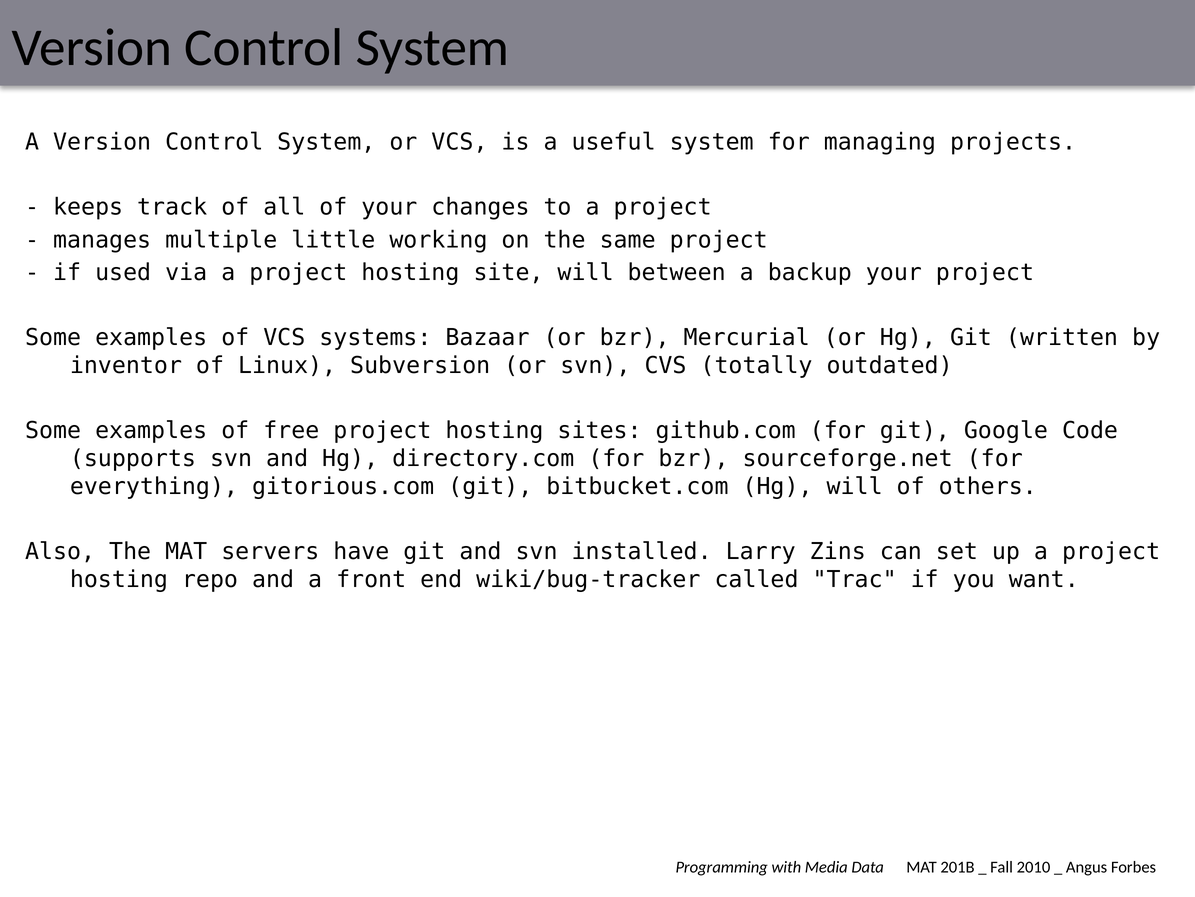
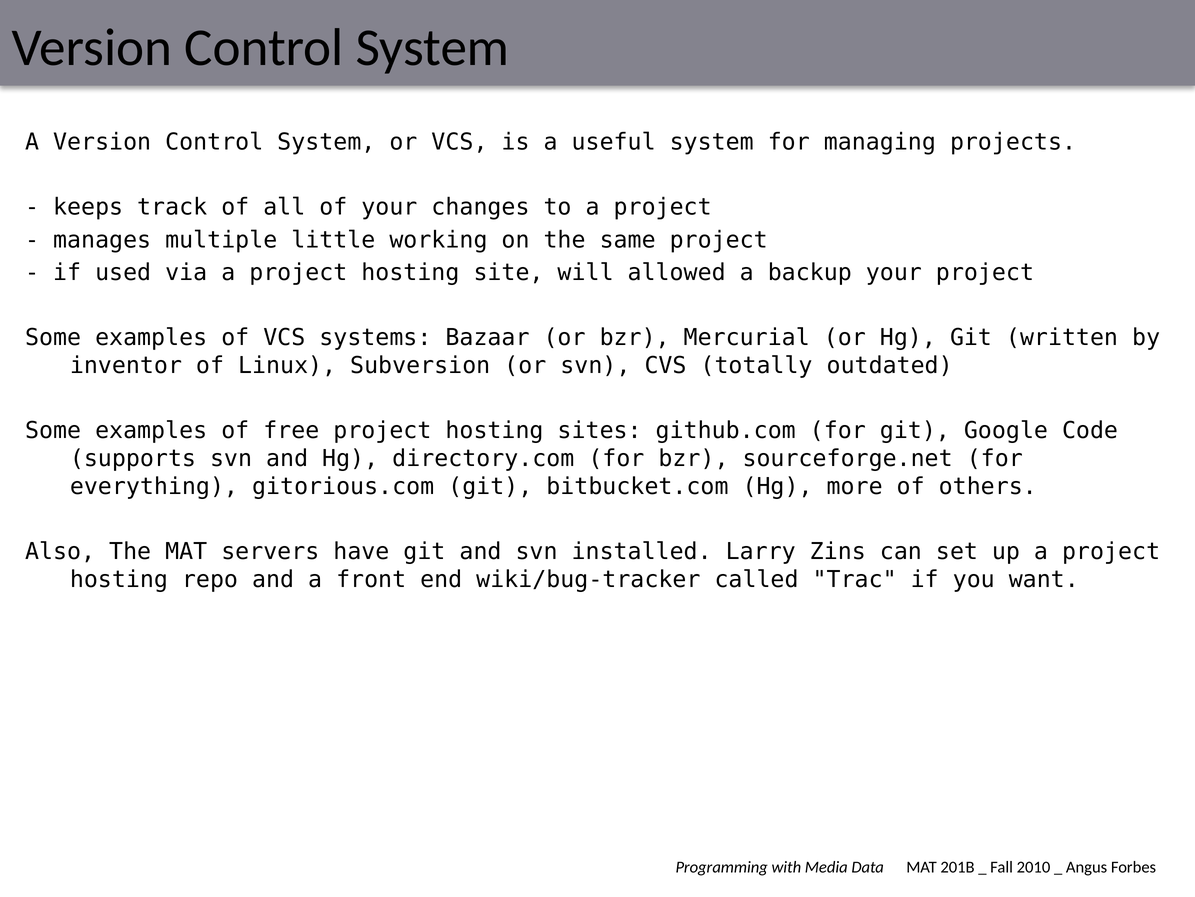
between: between -> allowed
Hg will: will -> more
